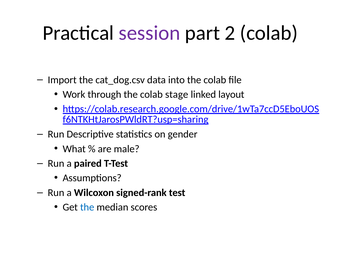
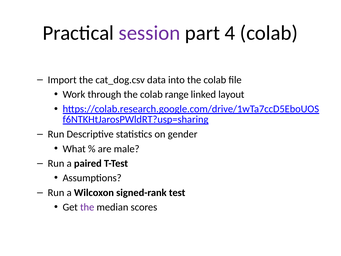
2: 2 -> 4
stage: stage -> range
the at (87, 207) colour: blue -> purple
